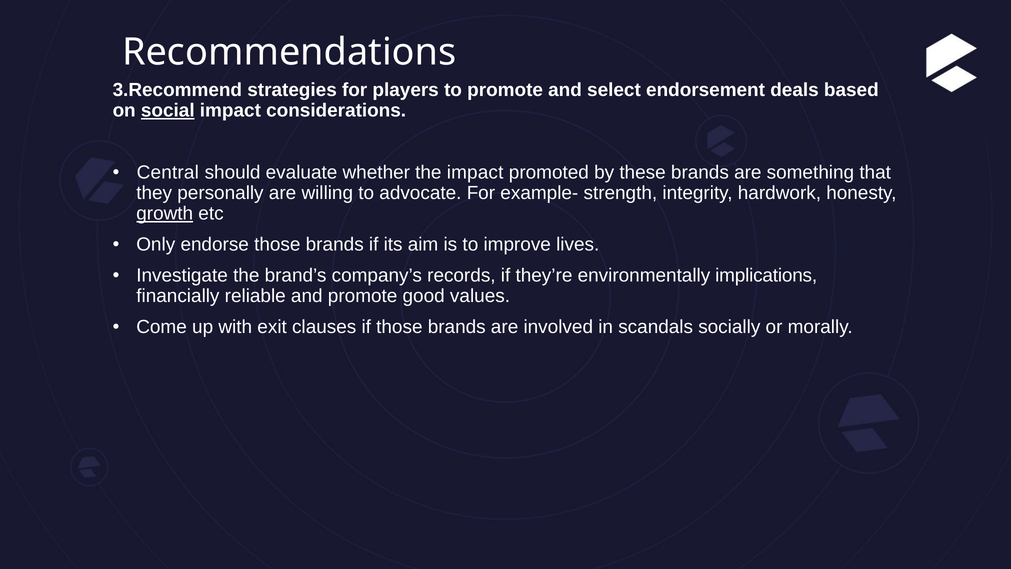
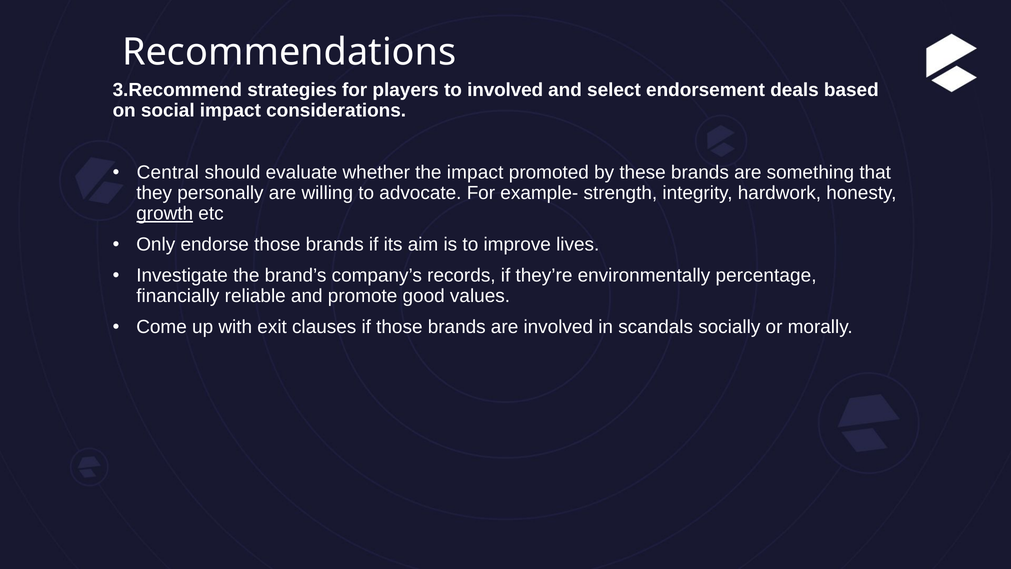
to promote: promote -> involved
social underline: present -> none
implications: implications -> percentage
